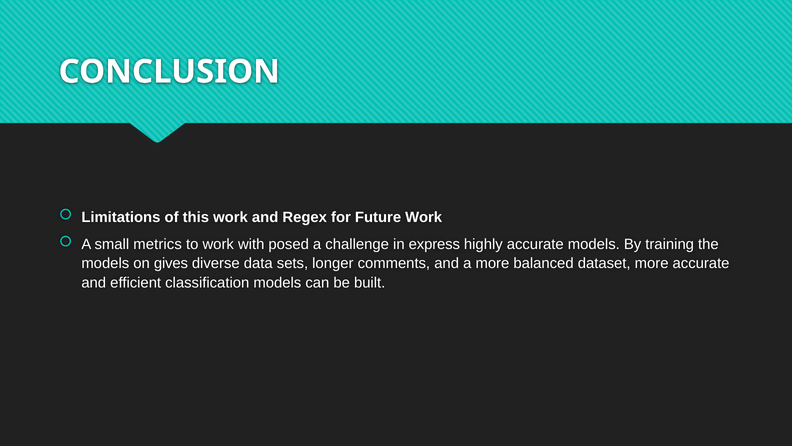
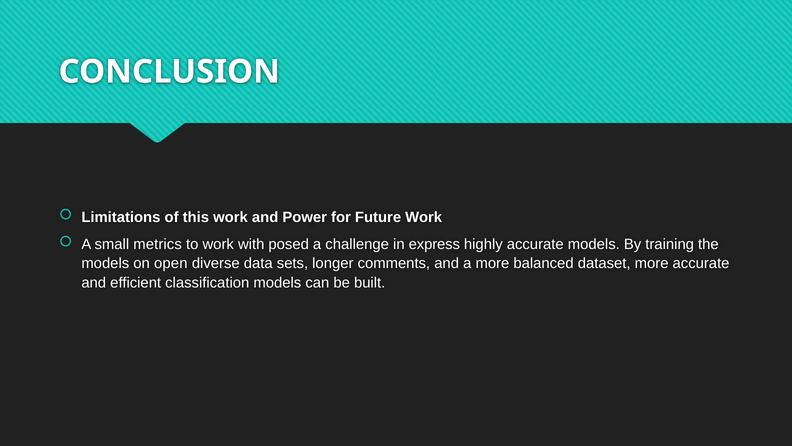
Regex: Regex -> Power
gives: gives -> open
